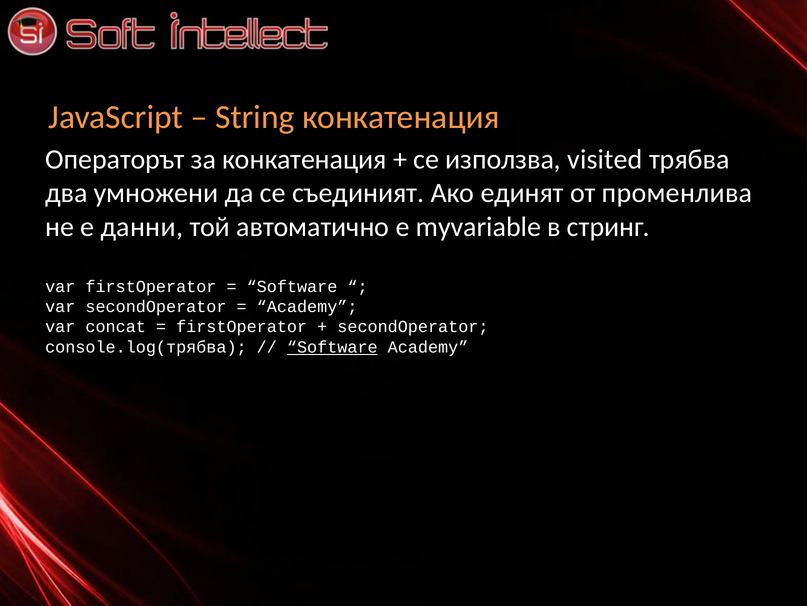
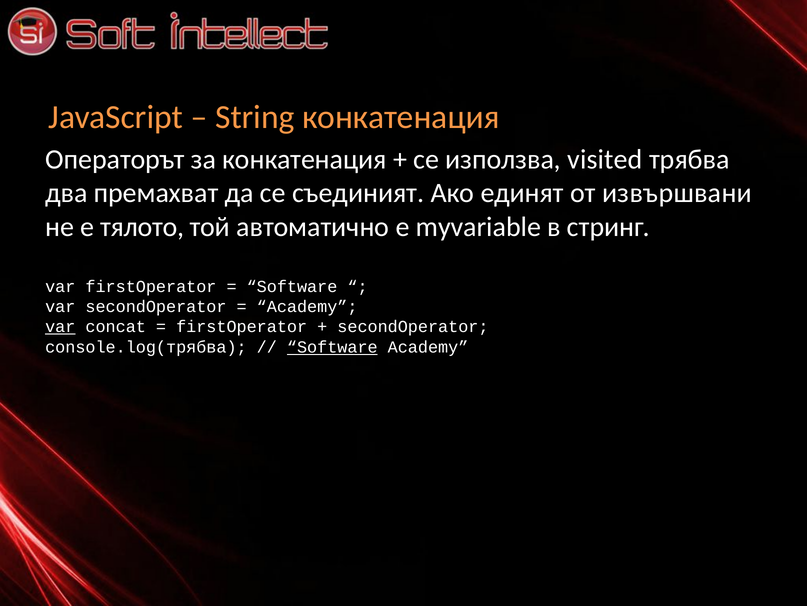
умножени: умножени -> премахват
променлива: променлива -> извършвани
данни: данни -> тялото
var at (60, 327) underline: none -> present
